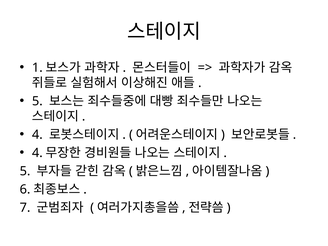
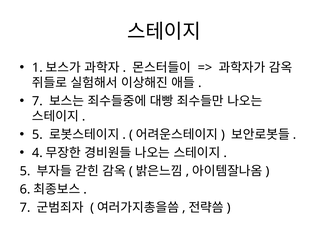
5 at (37, 101): 5 -> 7
4 at (37, 135): 4 -> 5
